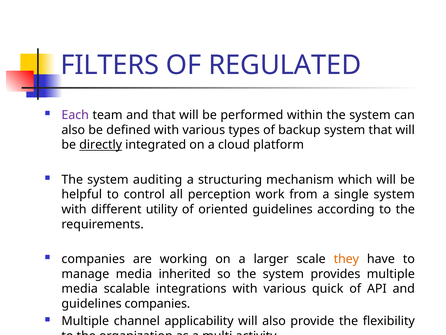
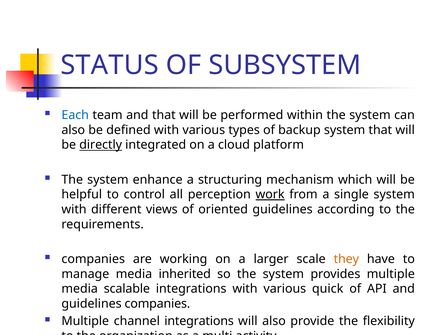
FILTERS: FILTERS -> STATUS
REGULATED: REGULATED -> SUBSYSTEM
Each colour: purple -> blue
auditing: auditing -> enhance
work underline: none -> present
utility: utility -> views
channel applicability: applicability -> integrations
